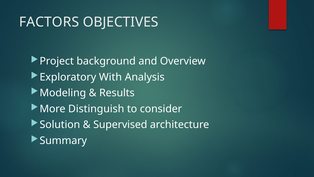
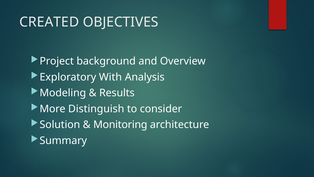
FACTORS: FACTORS -> CREATED
Supervised: Supervised -> Monitoring
